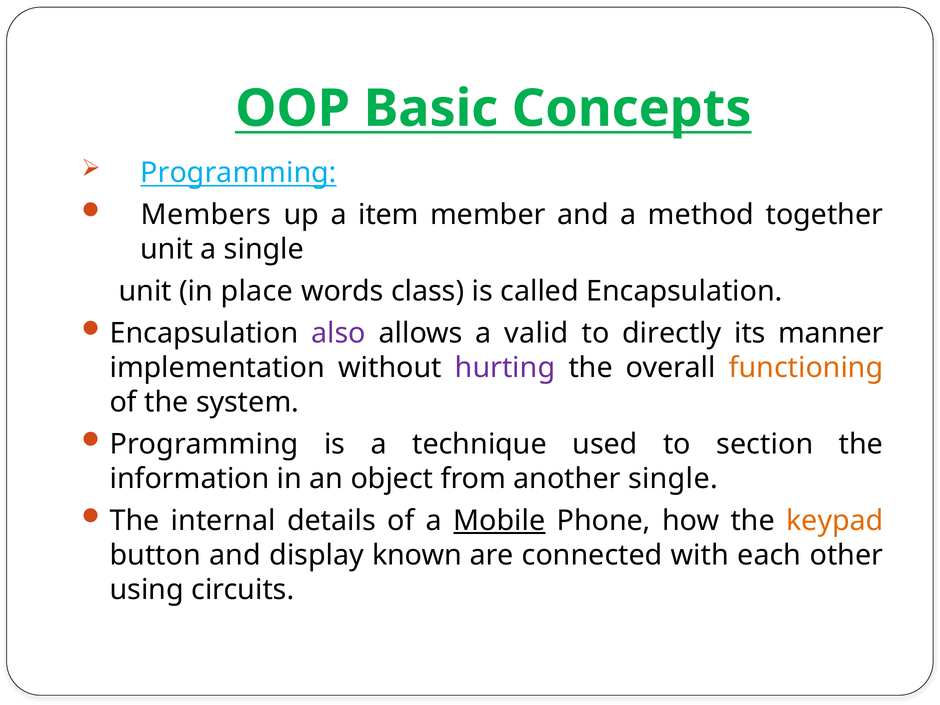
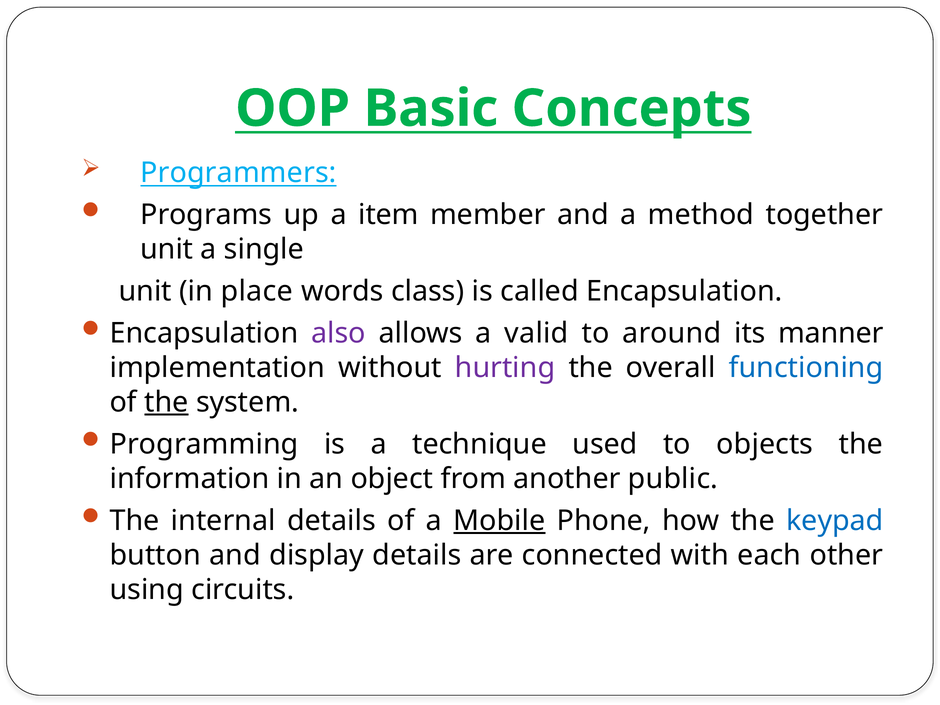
Programming at (238, 173): Programming -> Programmers
Members: Members -> Programs
directly: directly -> around
functioning colour: orange -> blue
the at (166, 402) underline: none -> present
section: section -> objects
another single: single -> public
keypad colour: orange -> blue
display known: known -> details
